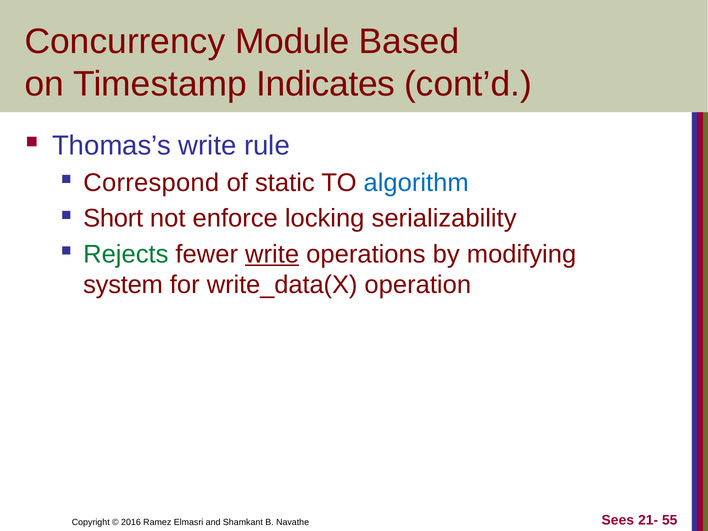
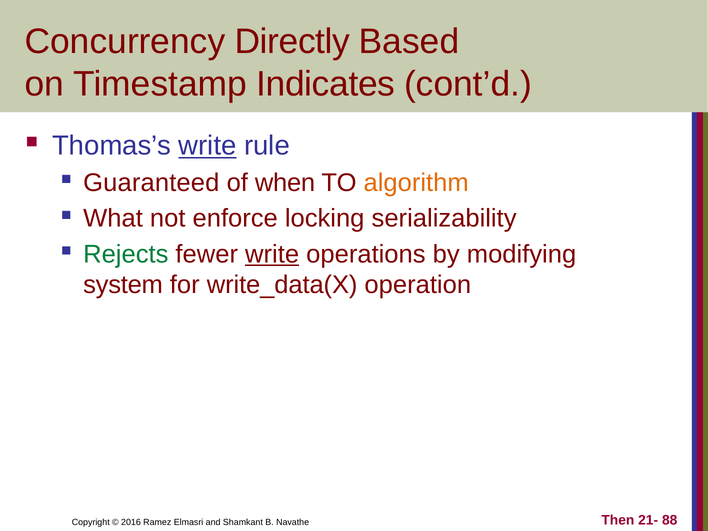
Module: Module -> Directly
write at (207, 146) underline: none -> present
Correspond: Correspond -> Guaranteed
static: static -> when
algorithm colour: blue -> orange
Short: Short -> What
Sees: Sees -> Then
55: 55 -> 88
